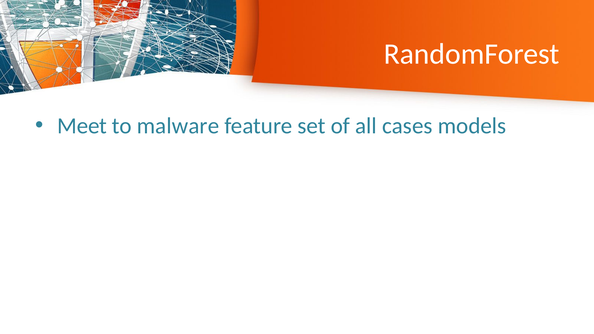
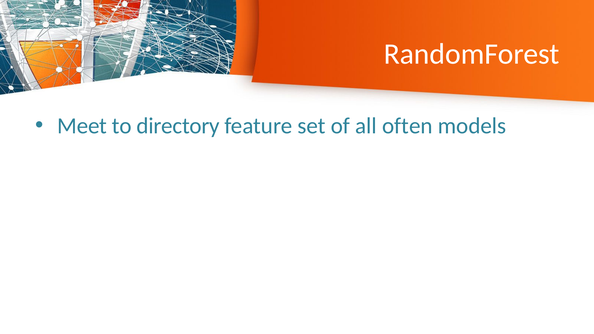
malware: malware -> directory
cases: cases -> often
